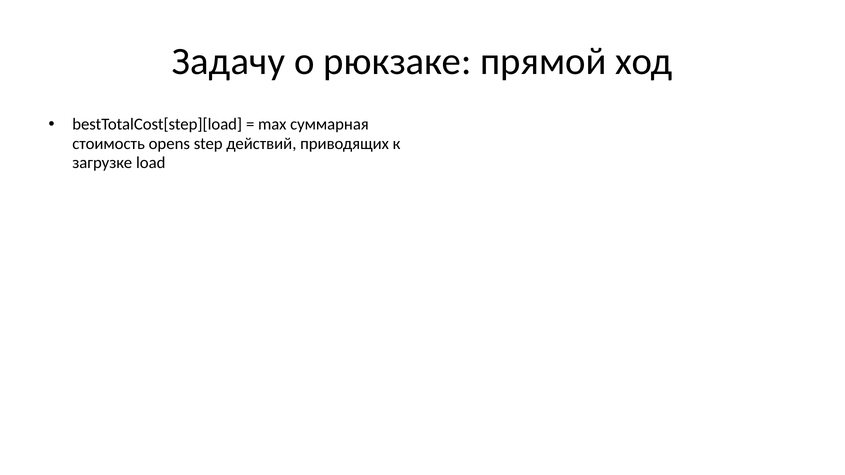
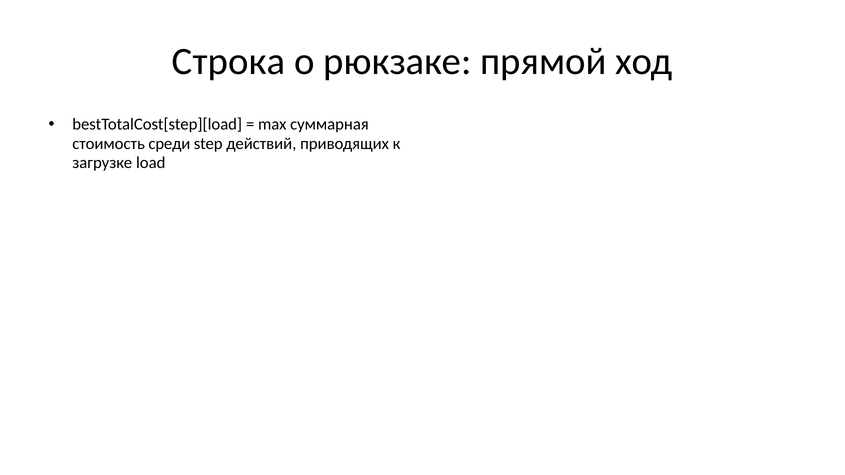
Задачу: Задачу -> Строка
opens: opens -> среди
